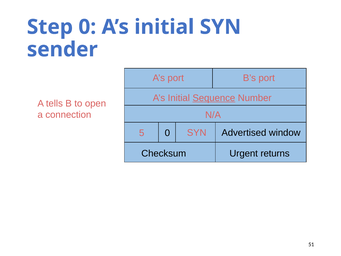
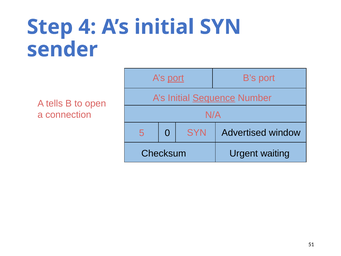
Step 0: 0 -> 4
port at (176, 78) underline: none -> present
returns: returns -> waiting
